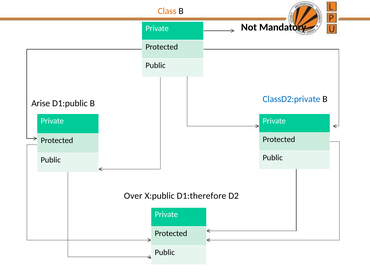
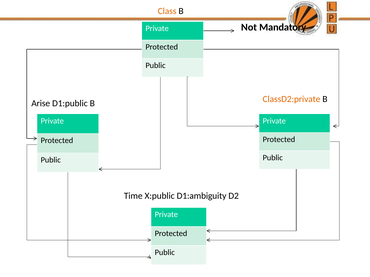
ClassD2:private colour: blue -> orange
Over: Over -> Time
D1:therefore: D1:therefore -> D1:ambiguity
